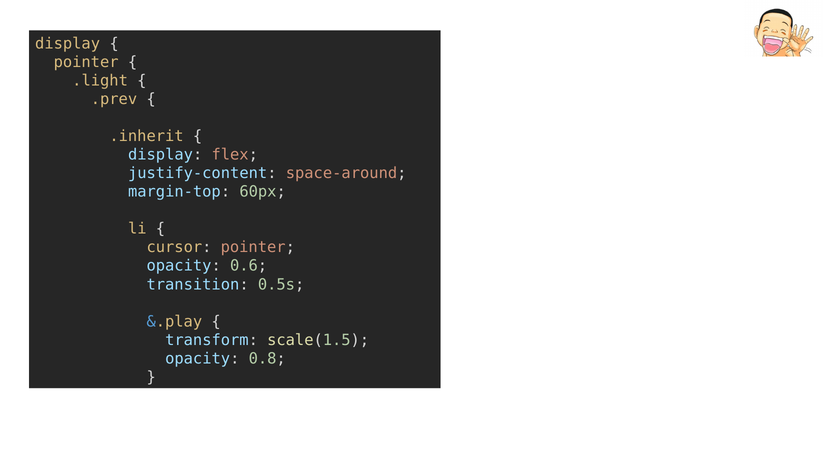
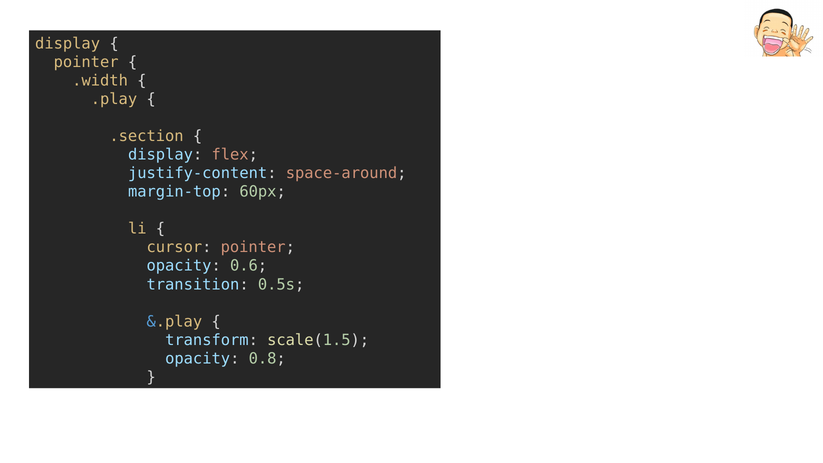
.light: .light -> .width
.prev: .prev -> .play
.inherit: .inherit -> .section
